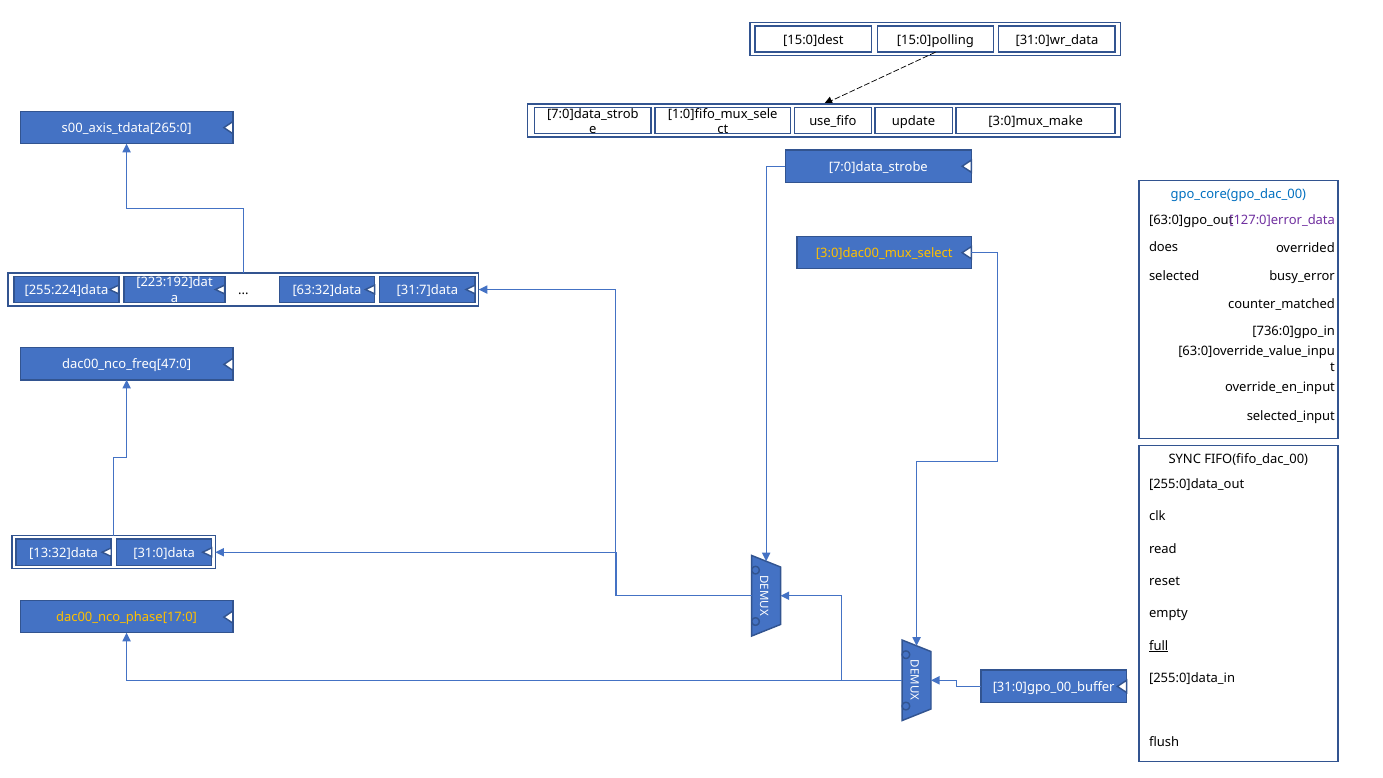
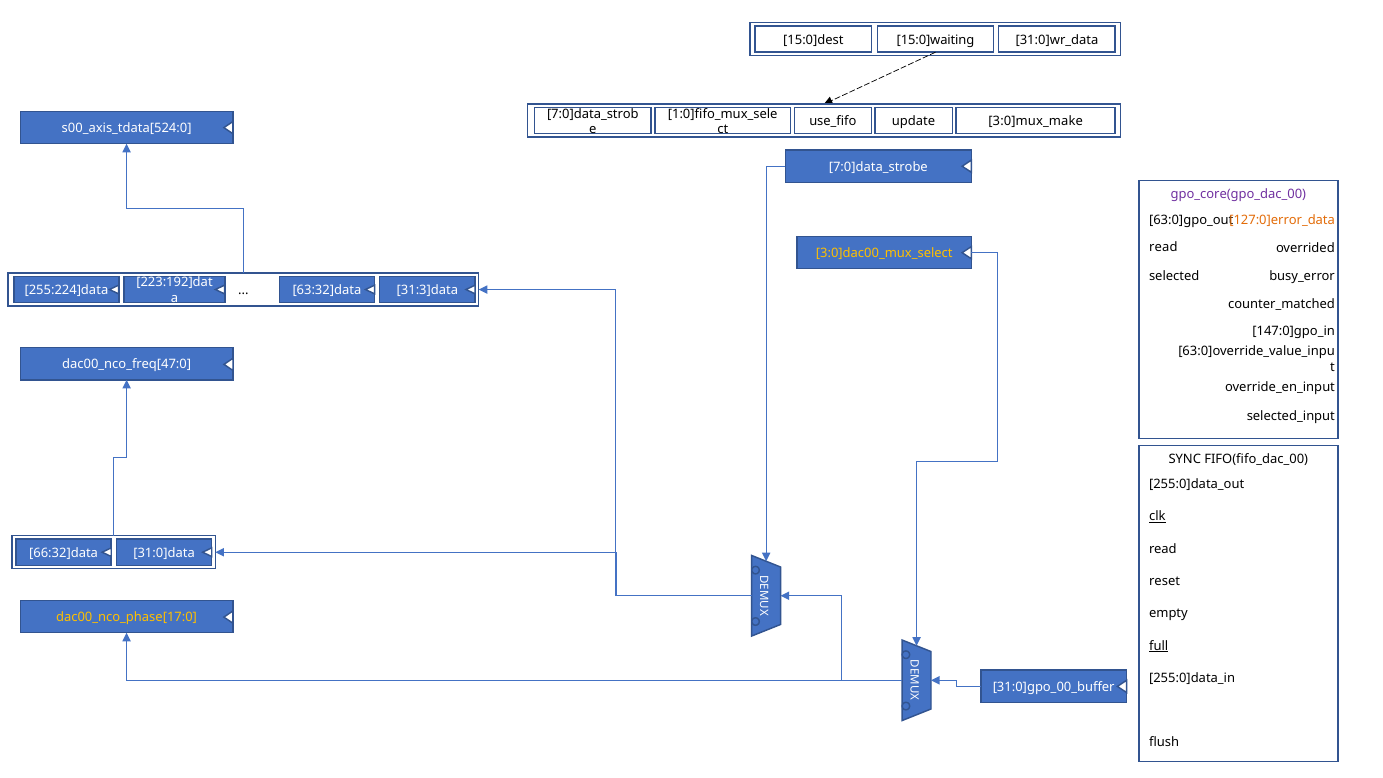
15:0]polling: 15:0]polling -> 15:0]waiting
s00_axis_tdata[265:0: s00_axis_tdata[265:0 -> s00_axis_tdata[524:0
gpo_core(gpo_dac_00 colour: blue -> purple
127:0]error_data colour: purple -> orange
does at (1164, 248): does -> read
31:7]data: 31:7]data -> 31:3]data
736:0]gpo_in: 736:0]gpo_in -> 147:0]gpo_in
clk underline: none -> present
13:32]data: 13:32]data -> 66:32]data
